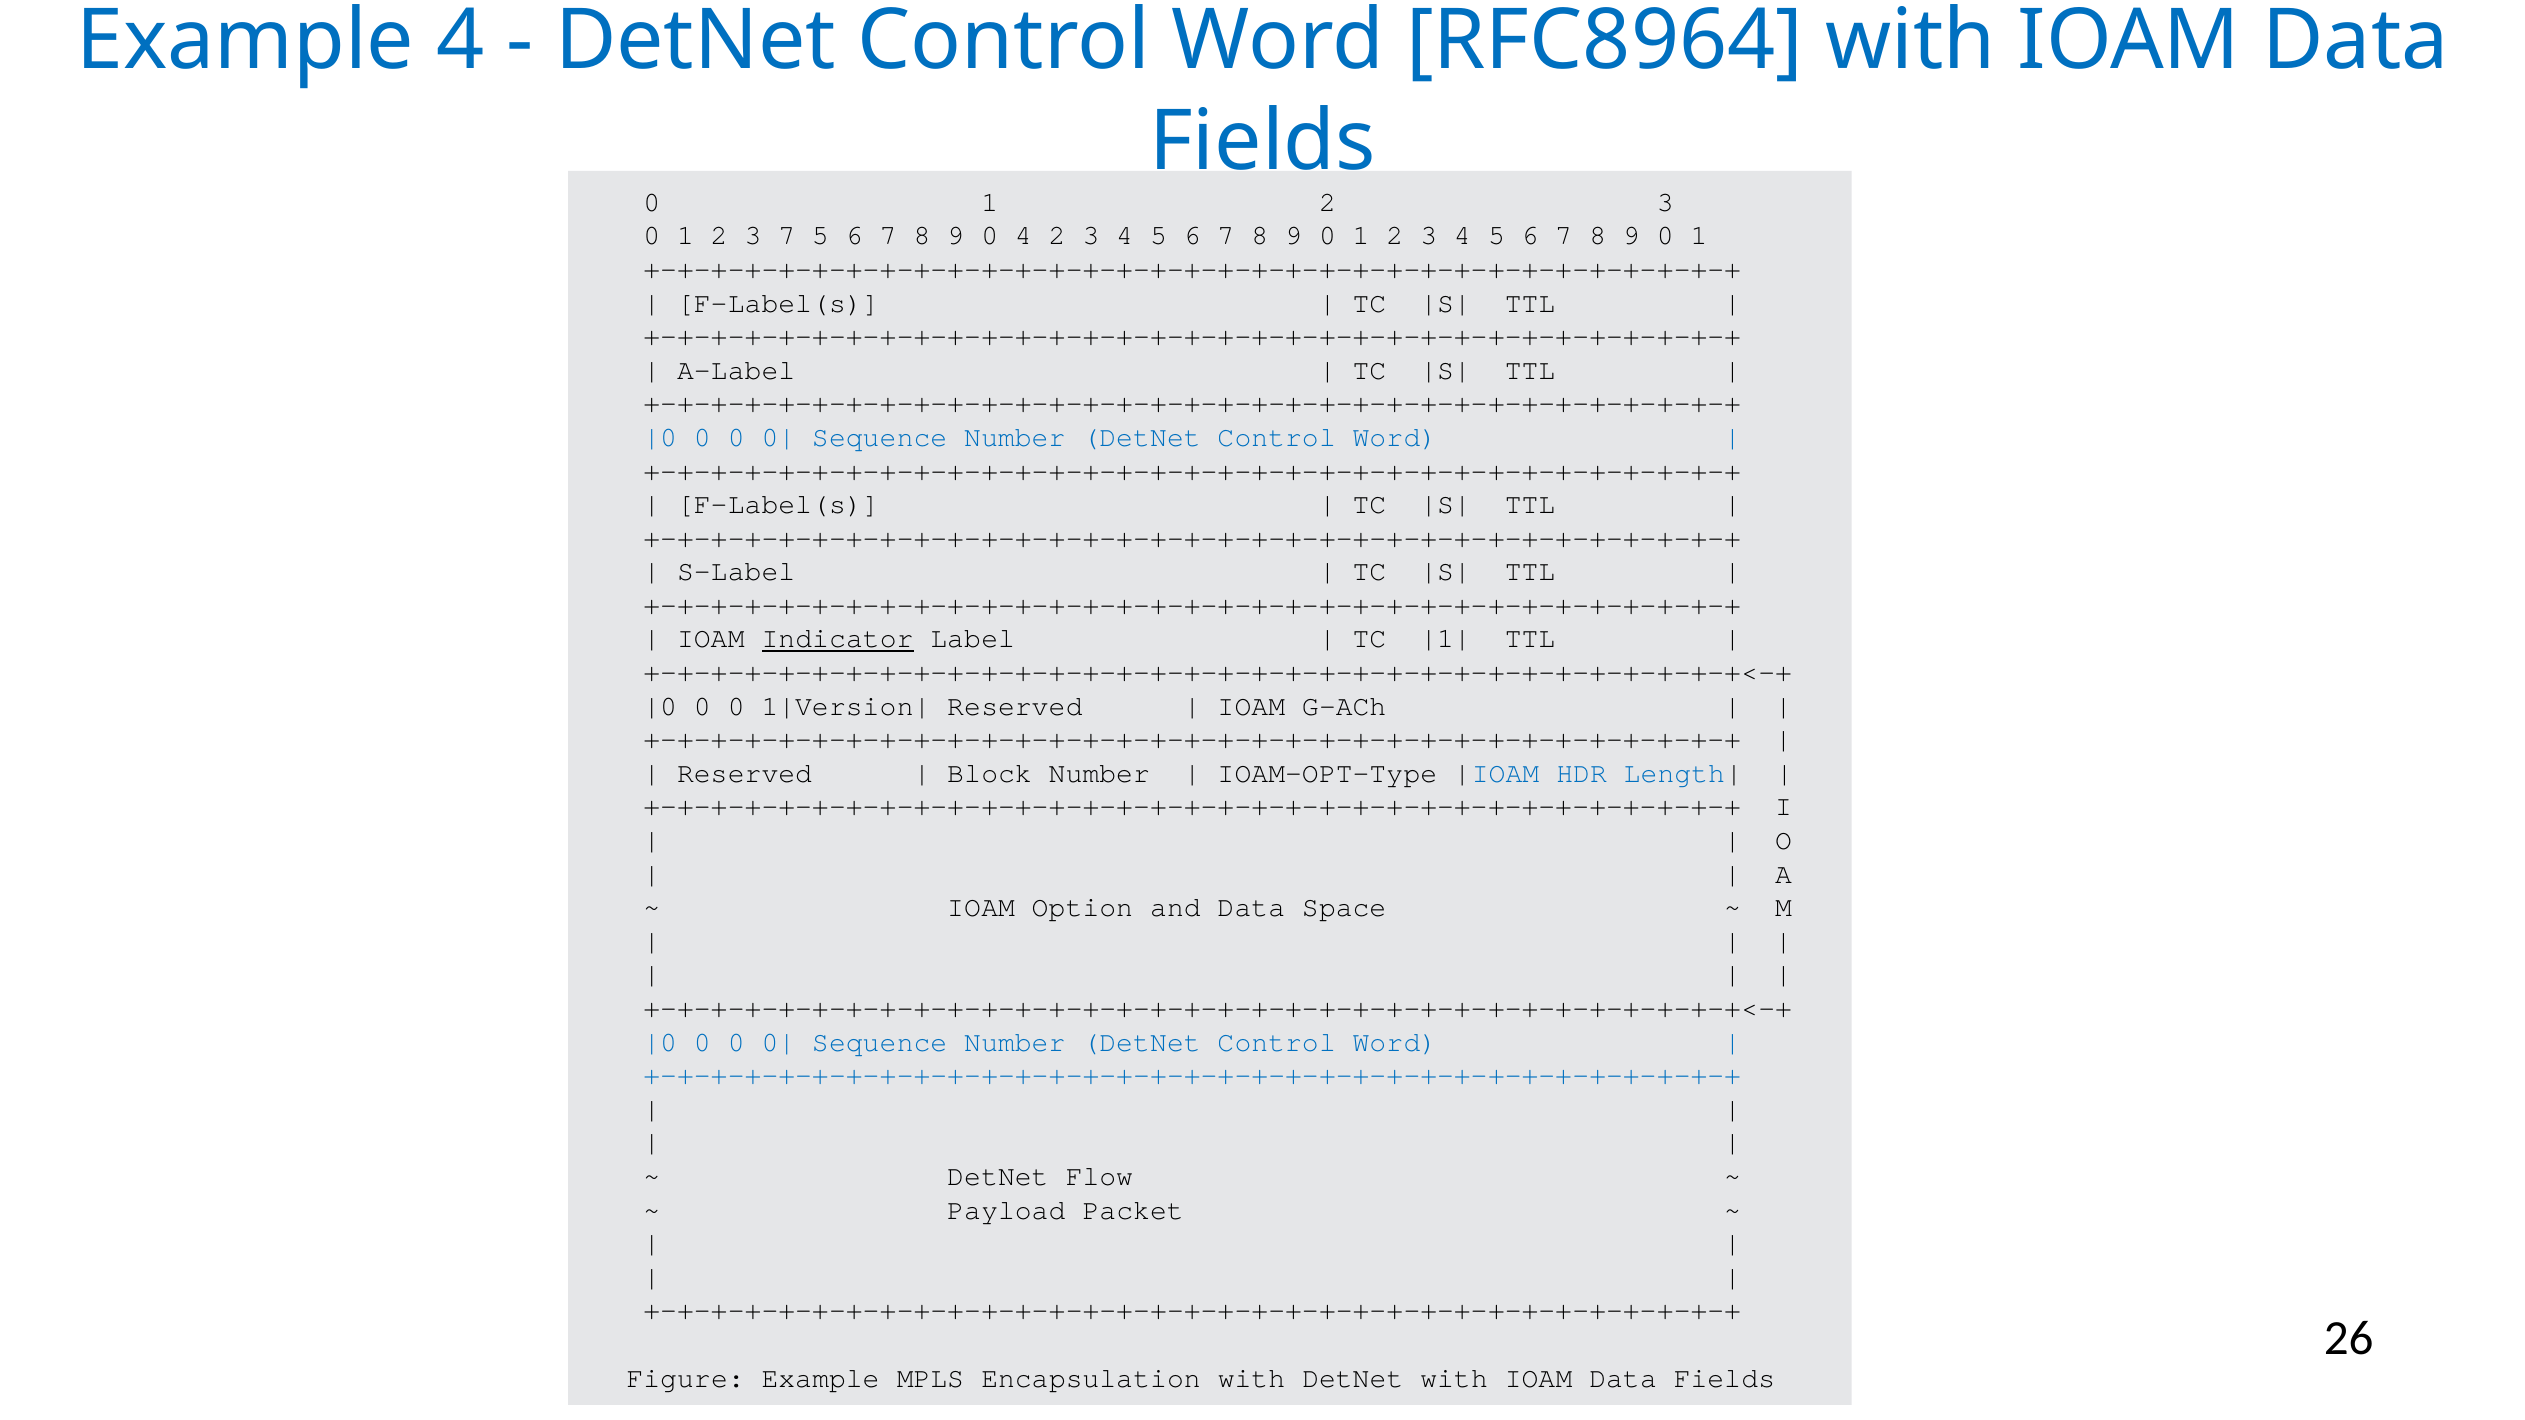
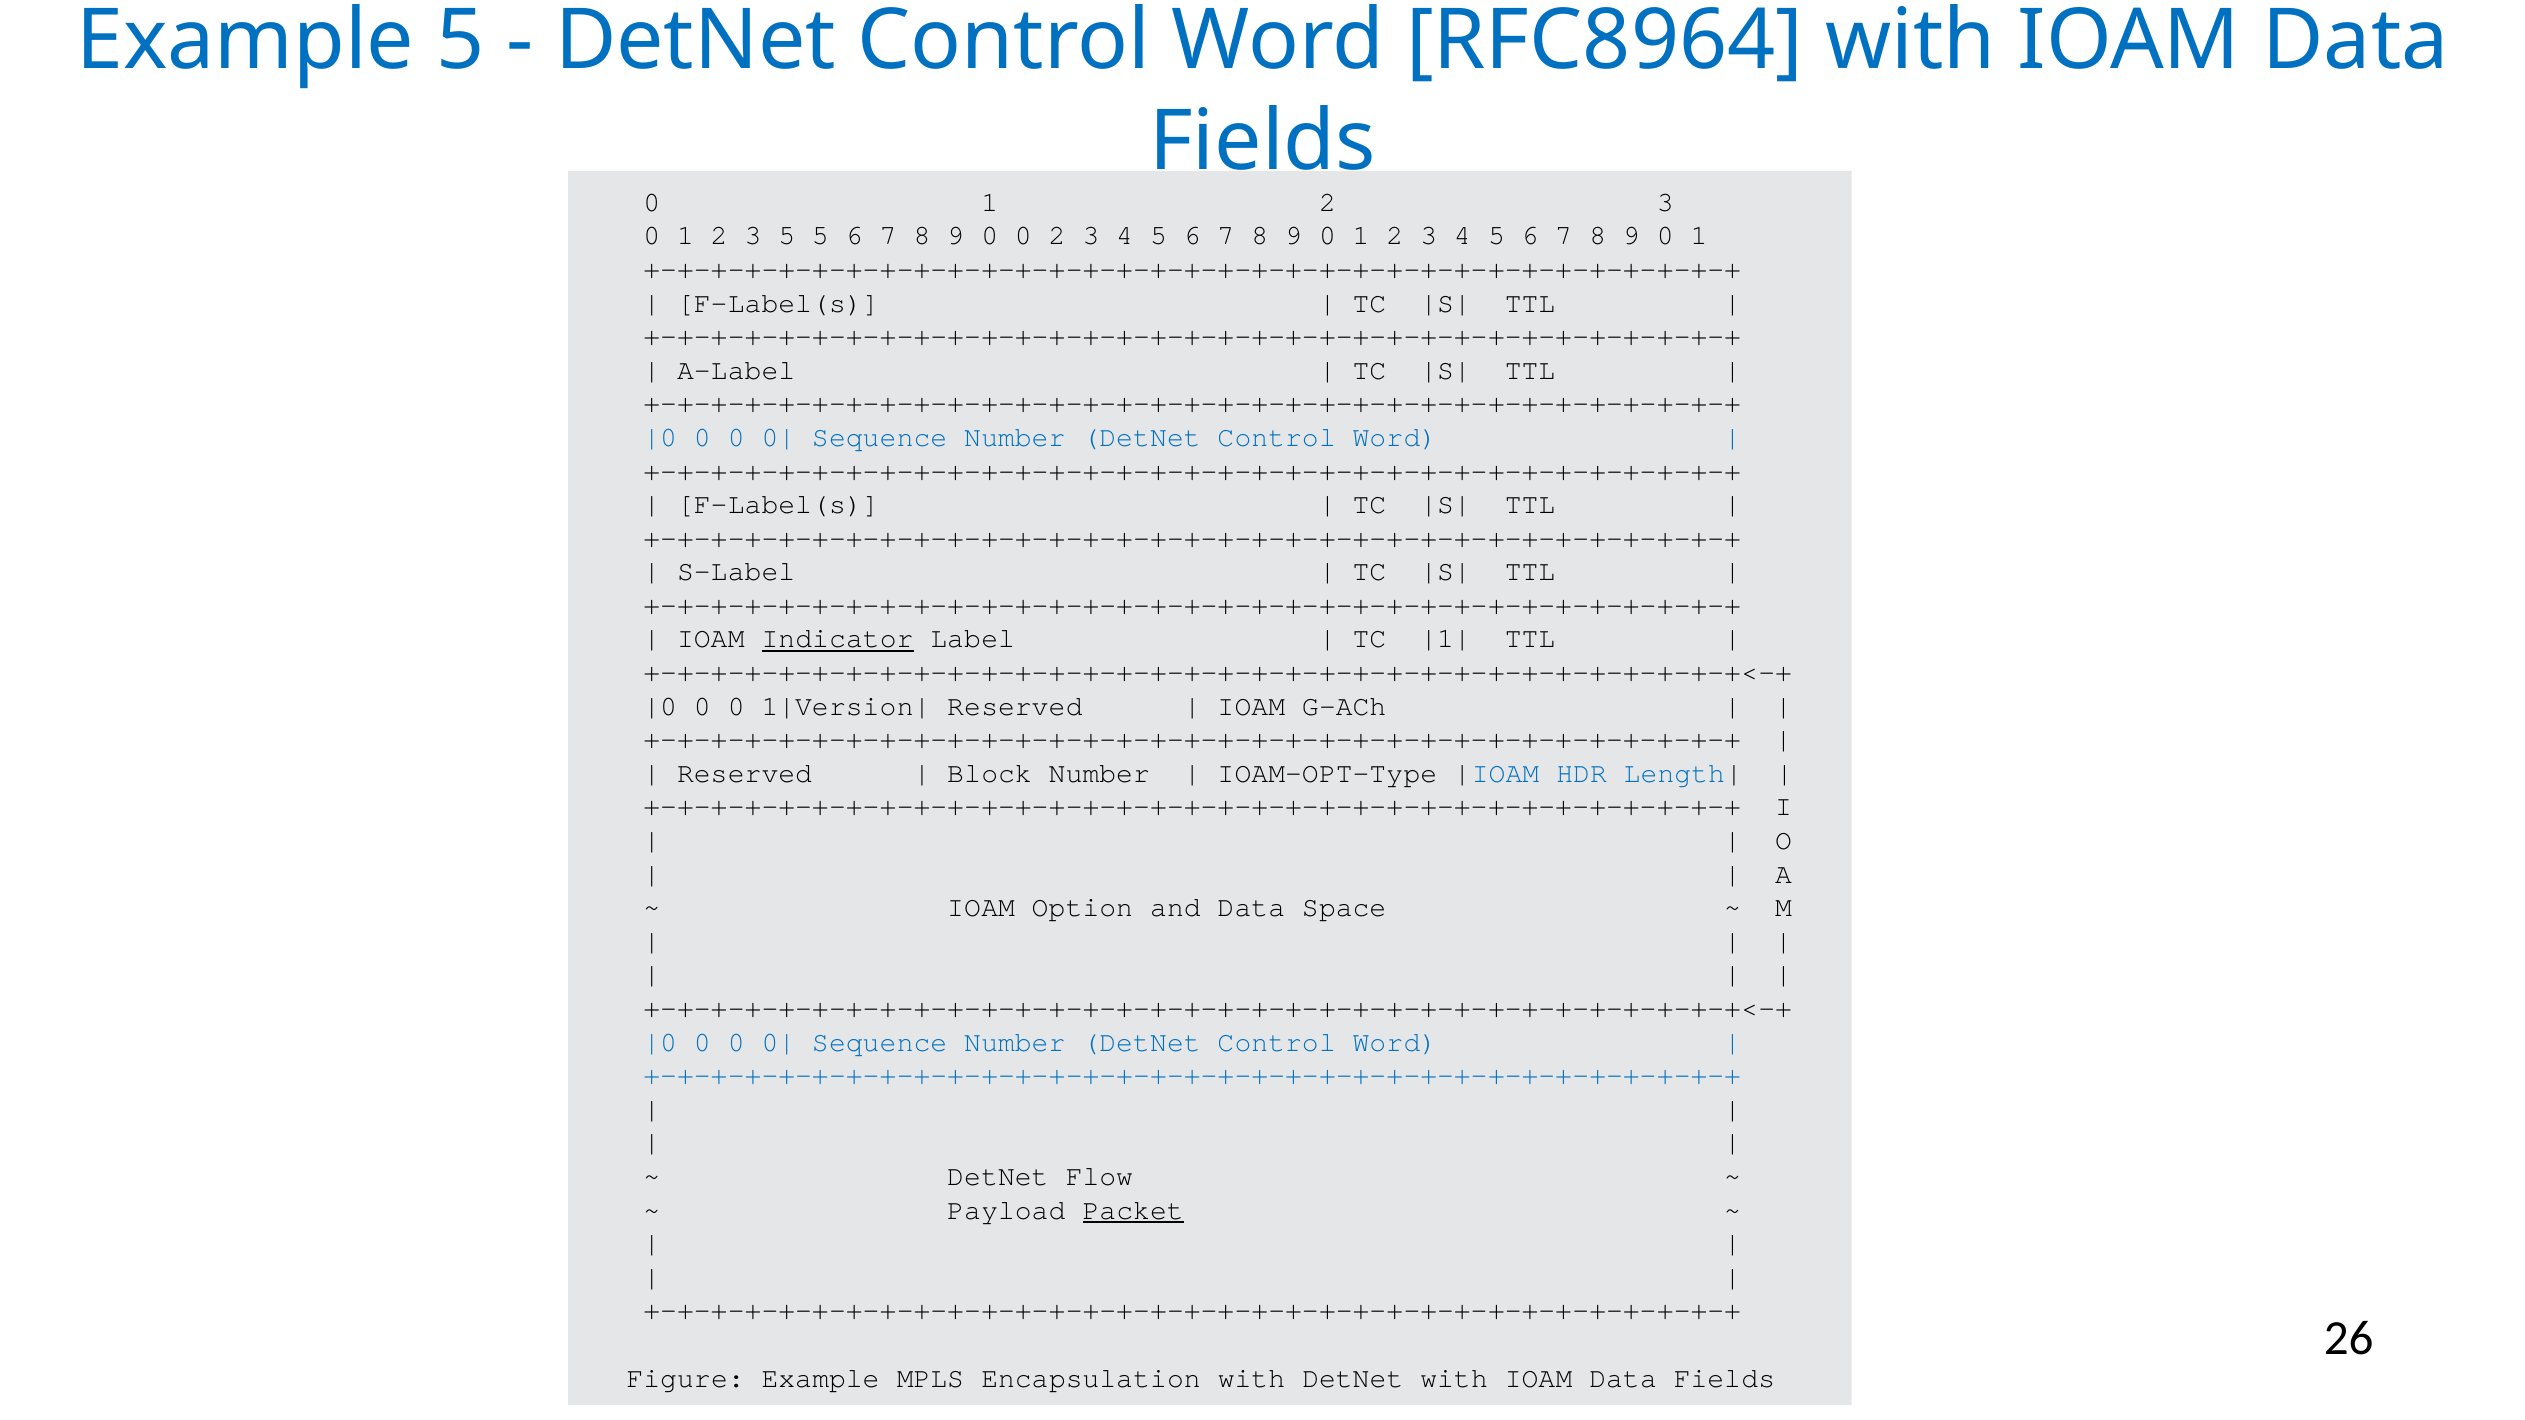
Example 4: 4 -> 5
3 7: 7 -> 5
9 0 4: 4 -> 0
Packet underline: none -> present
